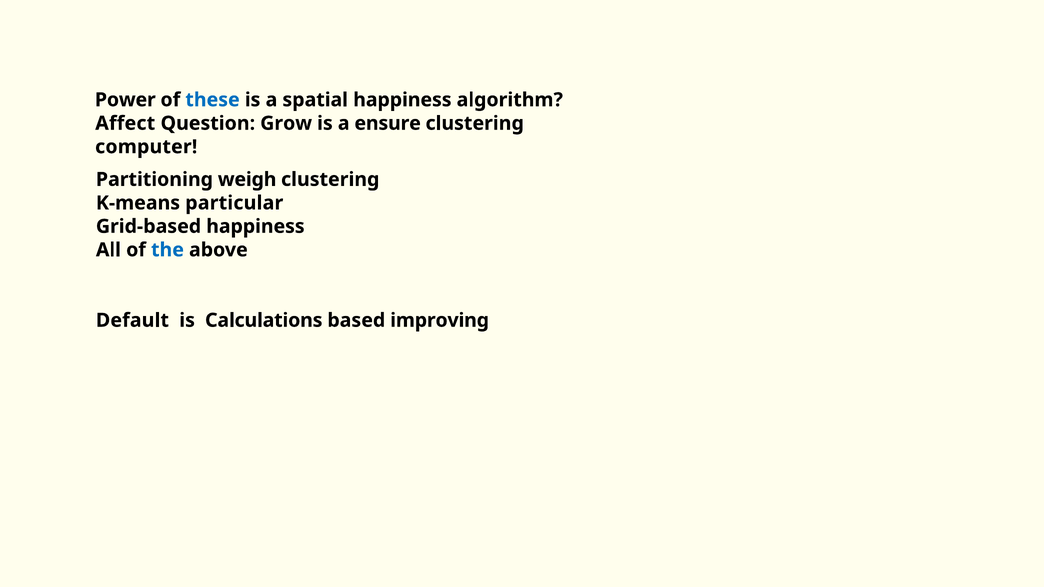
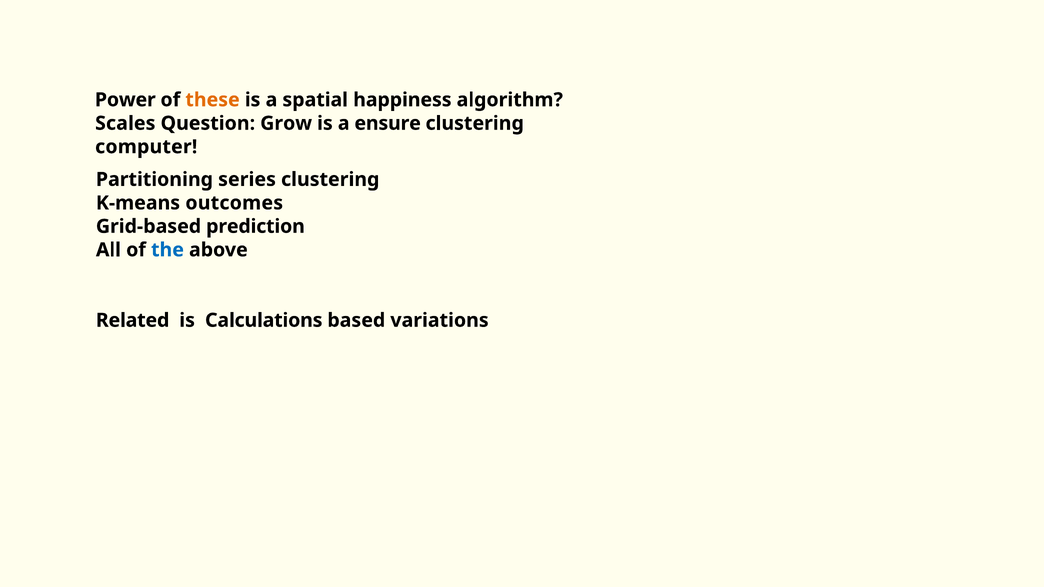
these colour: blue -> orange
Affect: Affect -> Scales
weigh: weigh -> series
particular: particular -> outcomes
Grid-based happiness: happiness -> prediction
Default: Default -> Related
improving: improving -> variations
